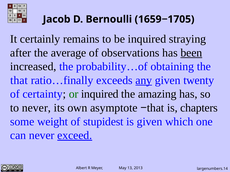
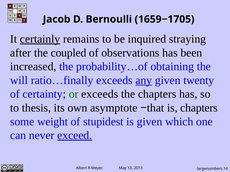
certainly underline: none -> present
average: average -> coupled
been underline: present -> none
that at (19, 81): that -> will
or inquired: inquired -> exceeds
the amazing: amazing -> chapters
to never: never -> thesis
